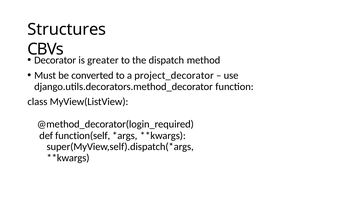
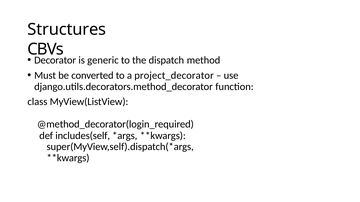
greater: greater -> generic
function(self: function(self -> includes(self
